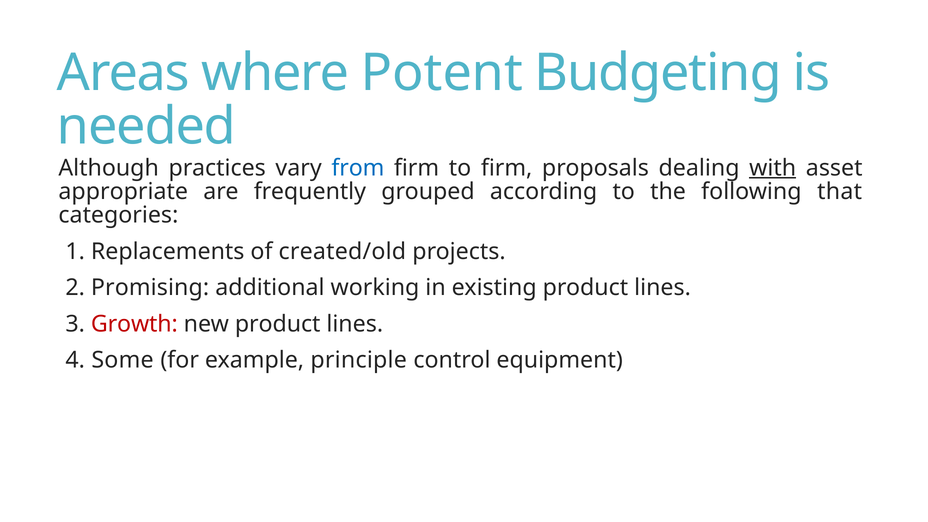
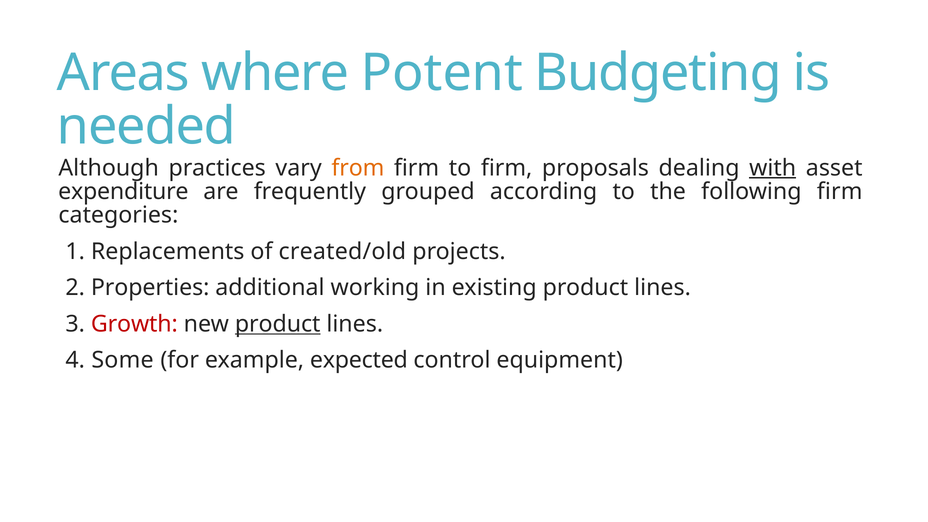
from colour: blue -> orange
appropriate: appropriate -> expenditure
following that: that -> firm
Promising: Promising -> Properties
product at (278, 324) underline: none -> present
principle: principle -> expected
